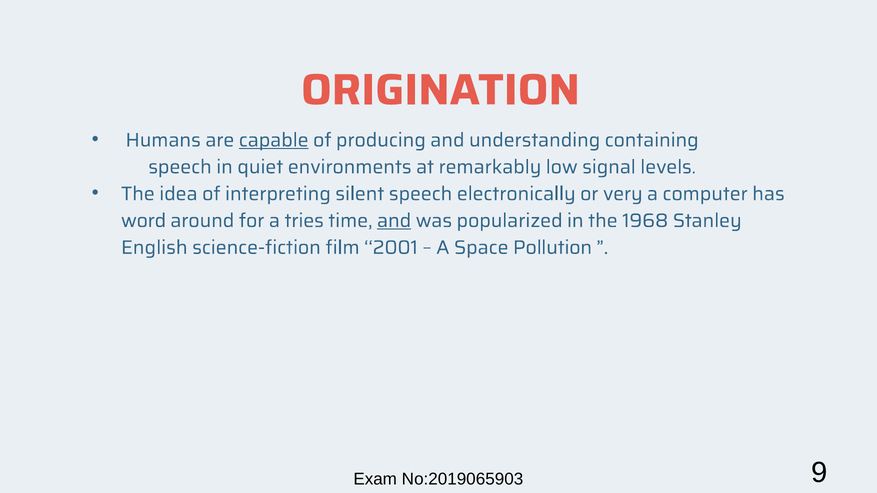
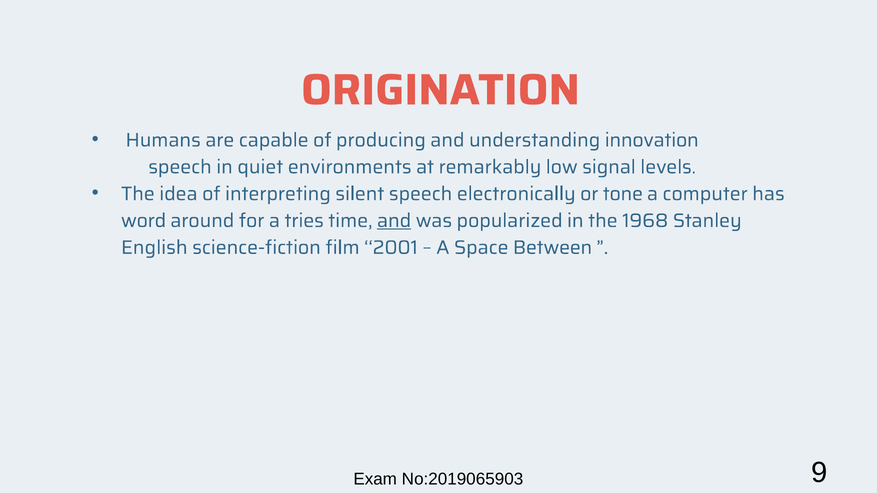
capable underline: present -> none
containing: containing -> innovation
very: very -> tone
Pollution: Pollution -> Between
